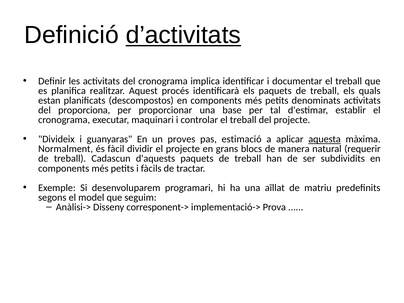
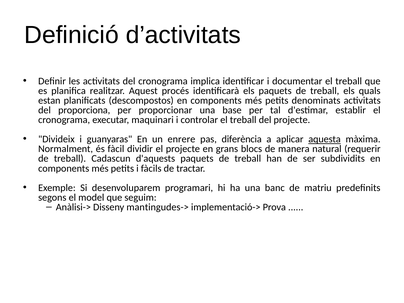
d’activitats underline: present -> none
proves: proves -> enrere
estimació: estimació -> diferència
aïllat: aïllat -> banc
corresponent->: corresponent-> -> mantingudes->
